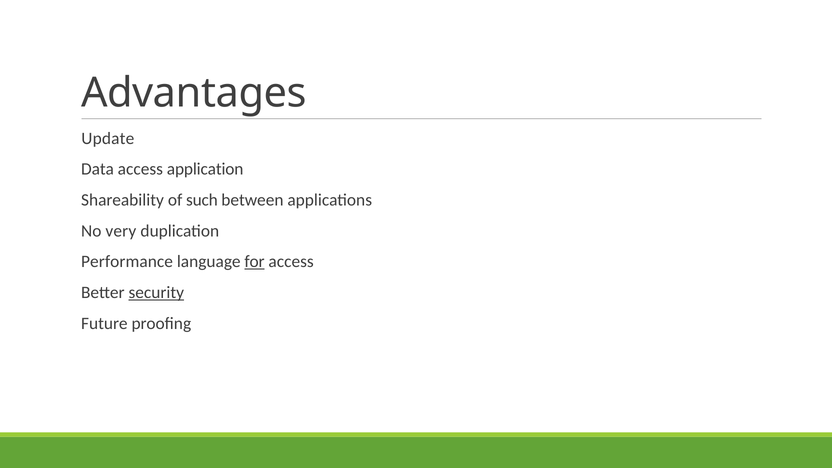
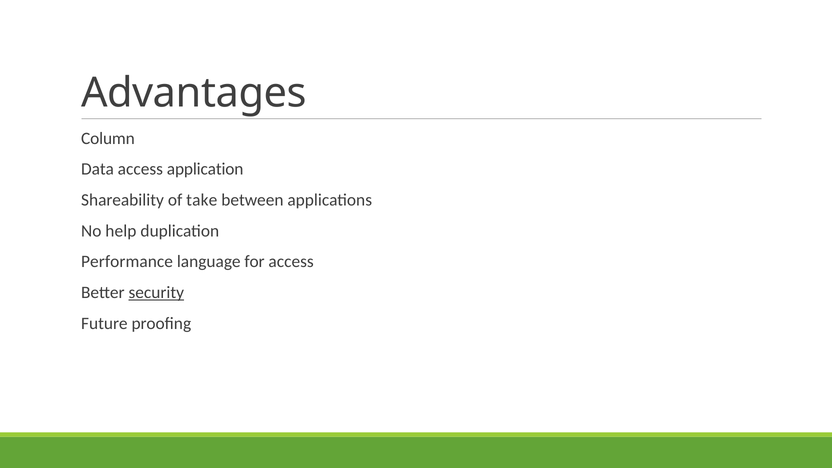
Update: Update -> Column
such: such -> take
very: very -> help
for underline: present -> none
